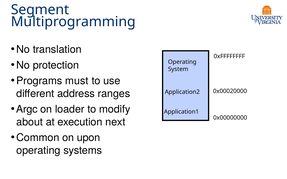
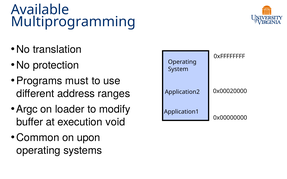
Segment: Segment -> Available
about: about -> buffer
next: next -> void
